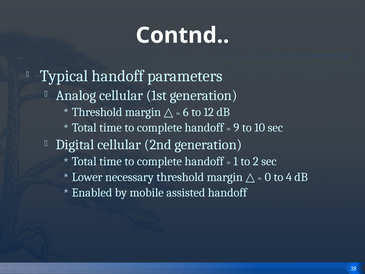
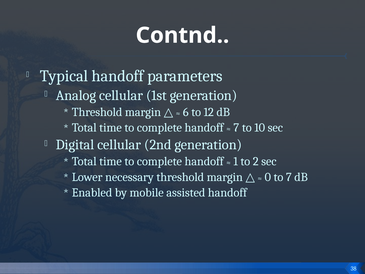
9 at (236, 128): 9 -> 7
to 4: 4 -> 7
